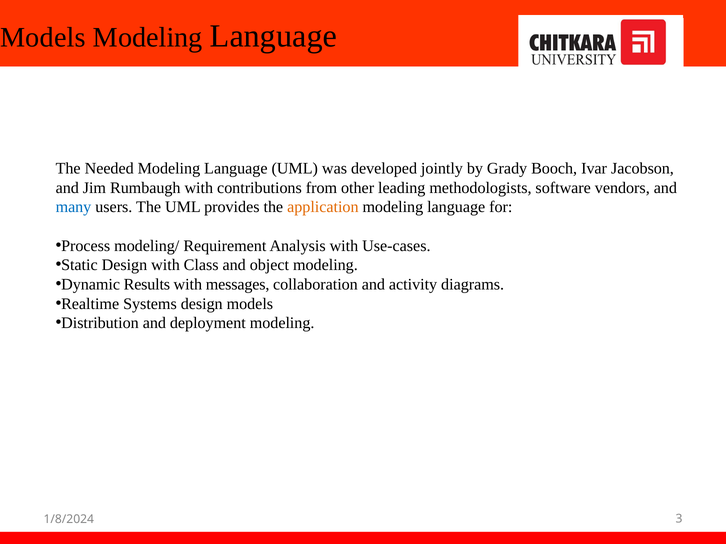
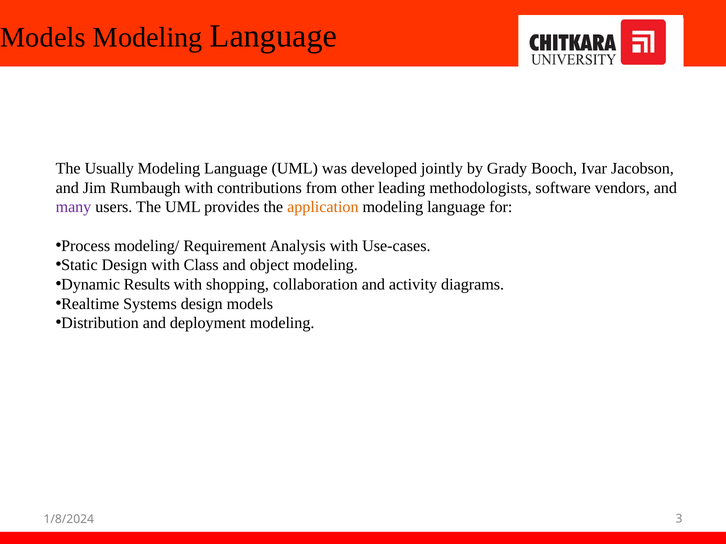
Needed: Needed -> Usually
many colour: blue -> purple
messages: messages -> shopping
